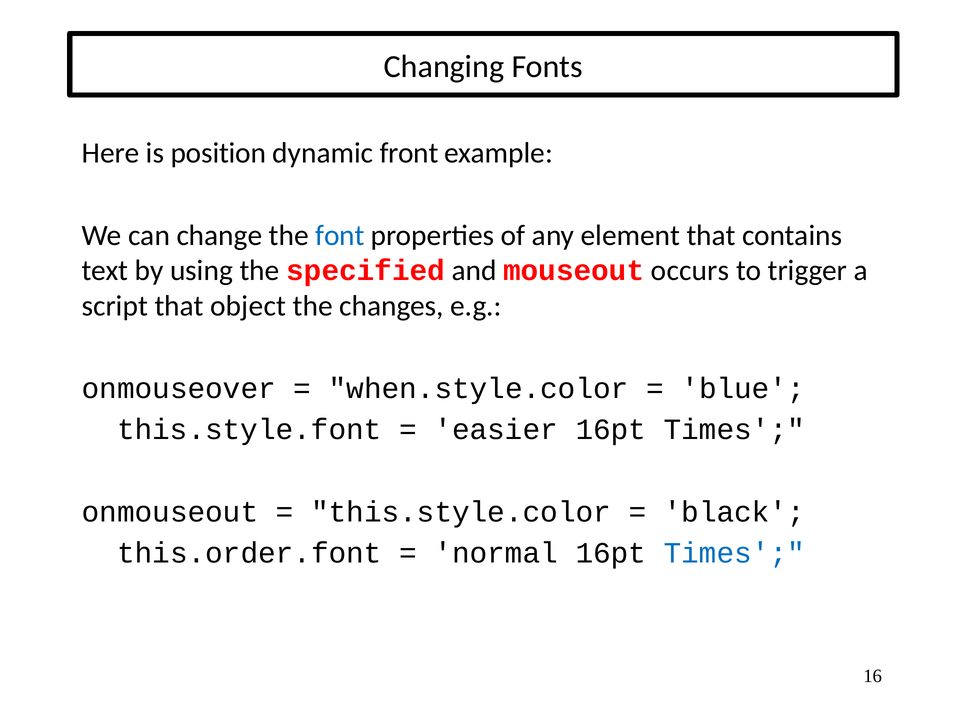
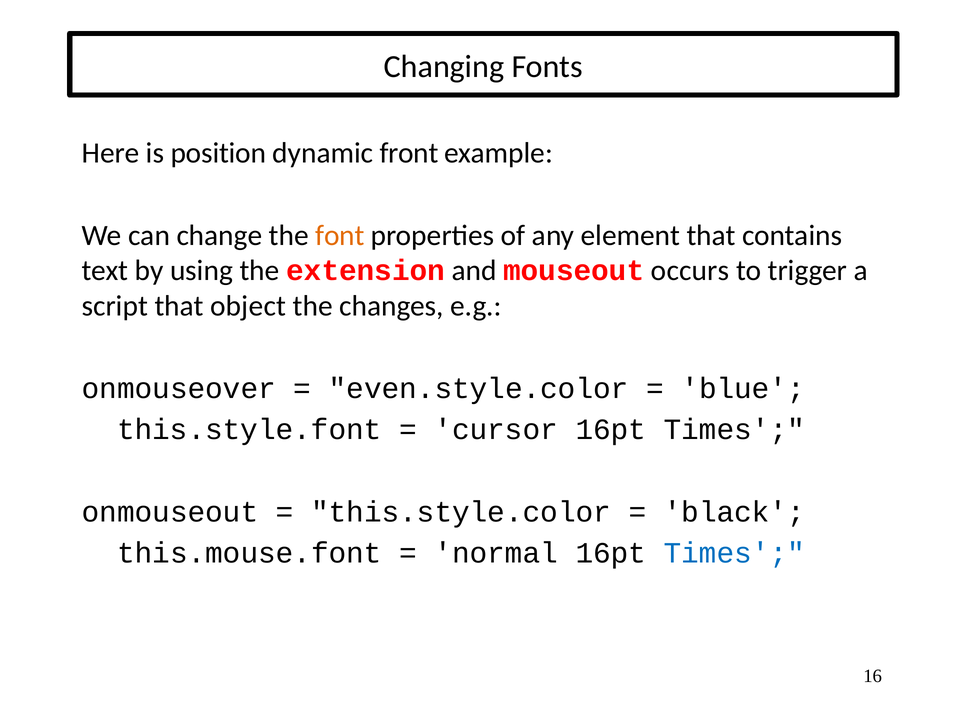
font colour: blue -> orange
specified: specified -> extension
when.style.color: when.style.color -> even.style.color
easier: easier -> cursor
this.order.font: this.order.font -> this.mouse.font
